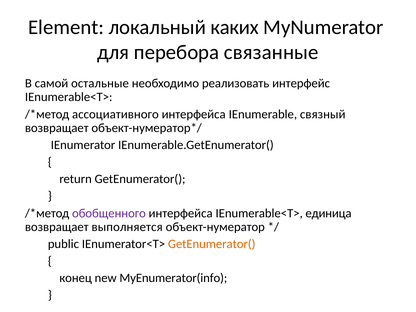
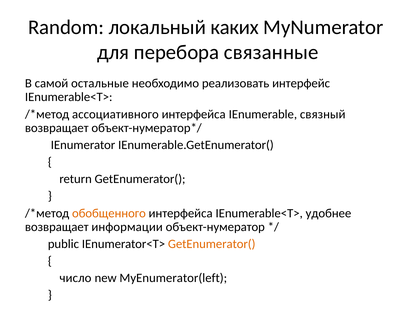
Element: Element -> Random
обобщенного colour: purple -> orange
единица: единица -> удобнее
выполняется: выполняется -> информации
конец: конец -> число
MyEnumerator(info: MyEnumerator(info -> MyEnumerator(left
